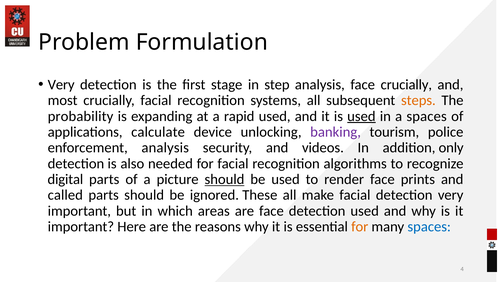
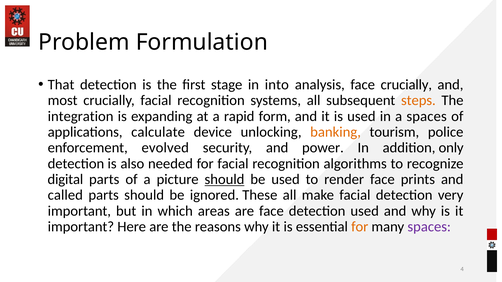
Very at (61, 85): Very -> That
step: step -> into
probability: probability -> integration
rapid used: used -> form
used at (361, 116) underline: present -> none
banking colour: purple -> orange
enforcement analysis: analysis -> evolved
videos: videos -> power
spaces at (429, 227) colour: blue -> purple
